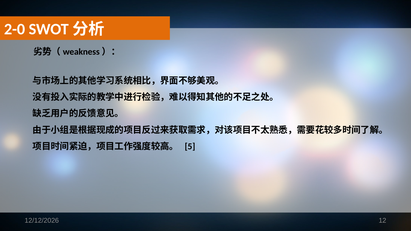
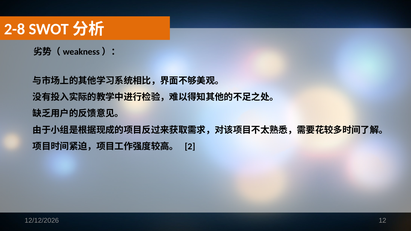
2-0: 2-0 -> 2-8
5: 5 -> 2
